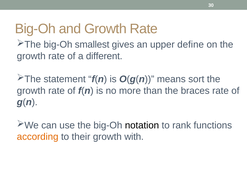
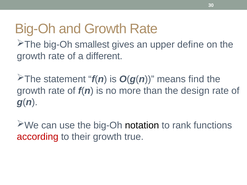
sort: sort -> find
braces: braces -> design
according colour: orange -> red
with: with -> true
